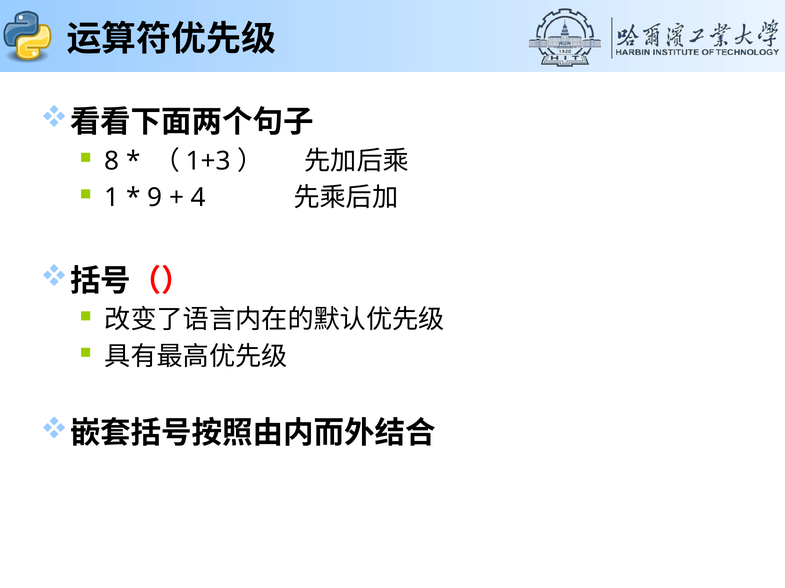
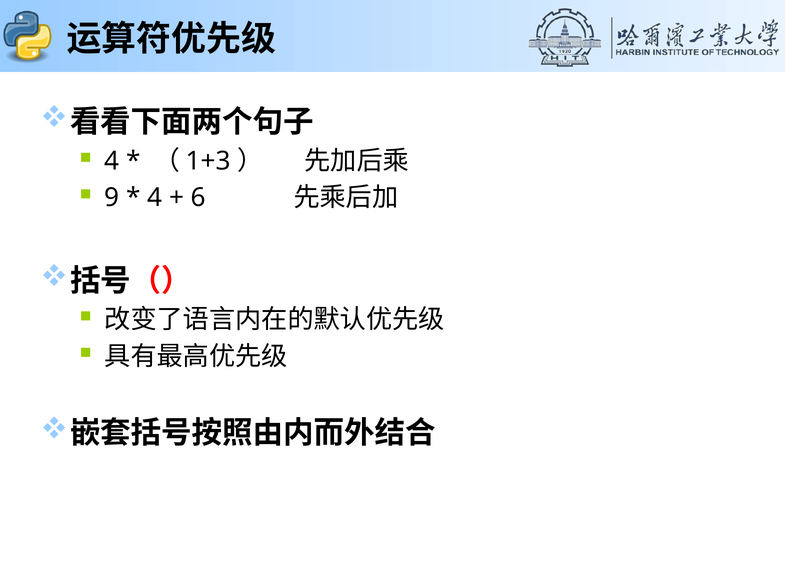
8 at (112, 161): 8 -> 4
1: 1 -> 9
9 at (155, 198): 9 -> 4
4: 4 -> 6
